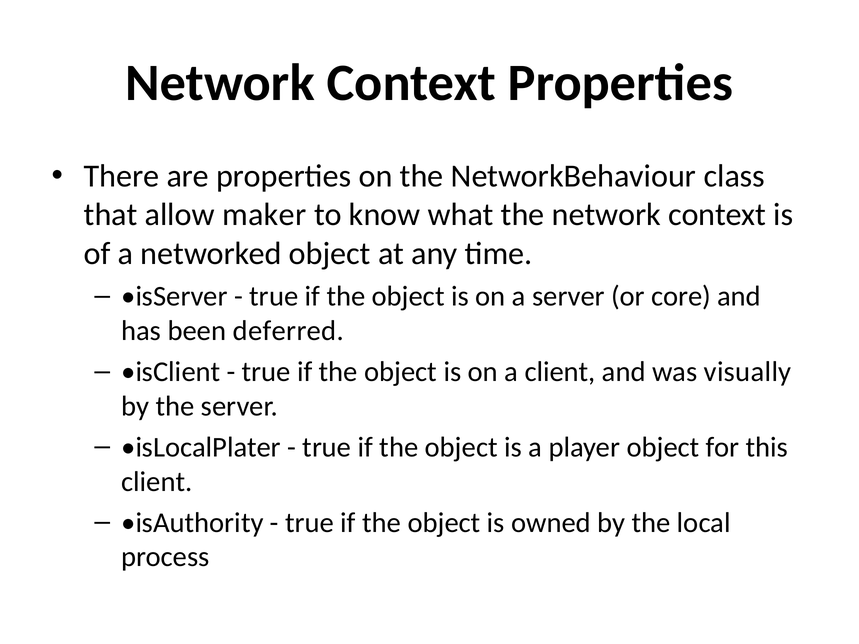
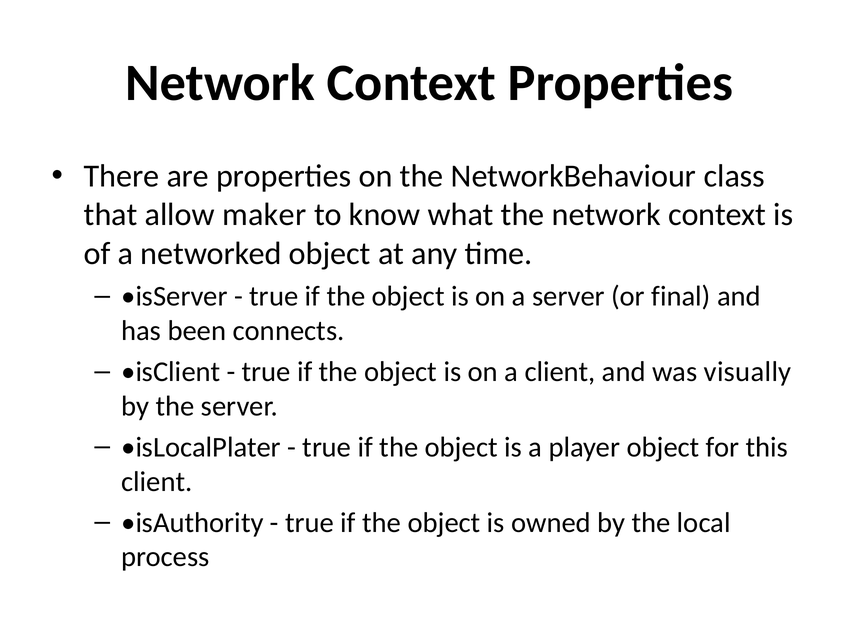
core: core -> final
deferred: deferred -> connects
